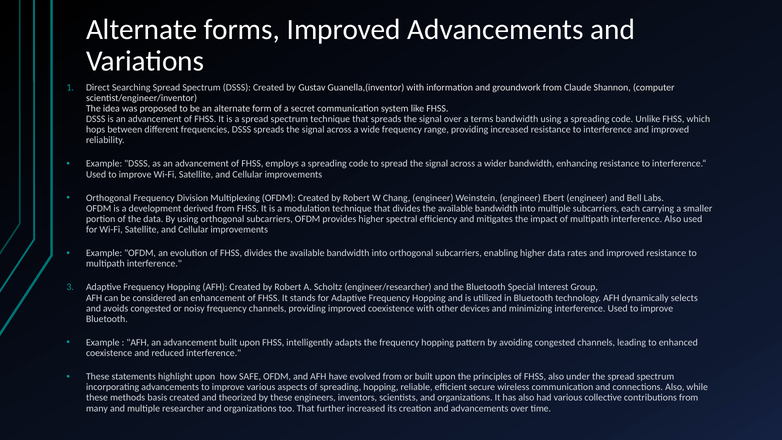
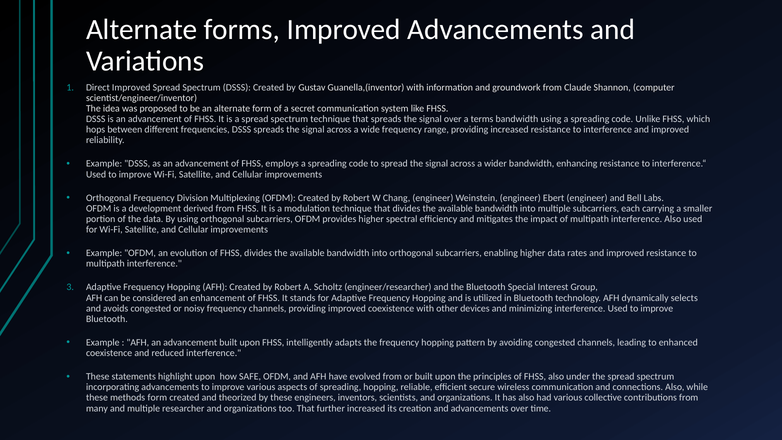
Direct Searching: Searching -> Improved
methods basis: basis -> form
